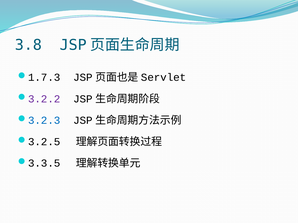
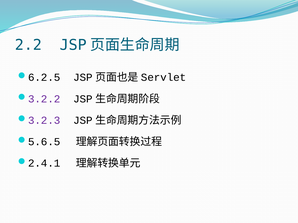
3.8: 3.8 -> 2.2
1.7.3: 1.7.3 -> 6.2.5
3.2.3 colour: blue -> purple
3.2.5: 3.2.5 -> 5.6.5
3.3.5: 3.3.5 -> 2.4.1
